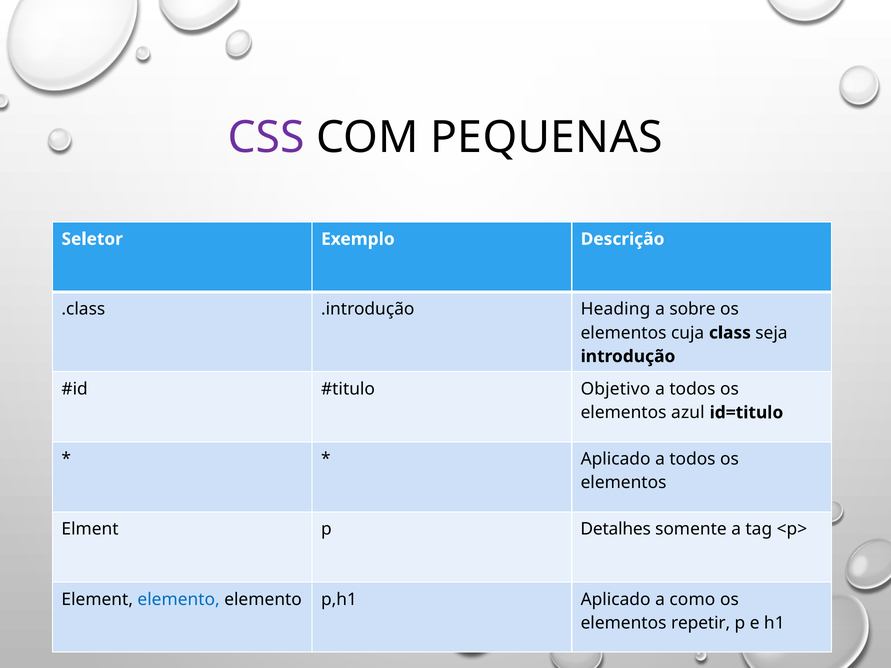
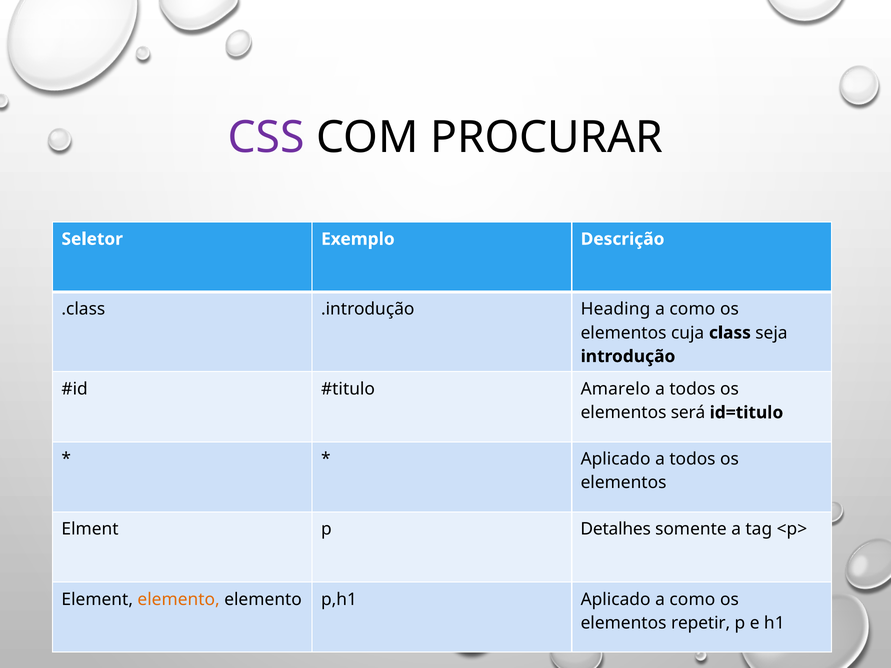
PEQUENAS: PEQUENAS -> PROCURAR
sobre at (692, 309): sobre -> como
Objetivo: Objetivo -> Amarelo
azul: azul -> será
elemento at (179, 600) colour: blue -> orange
